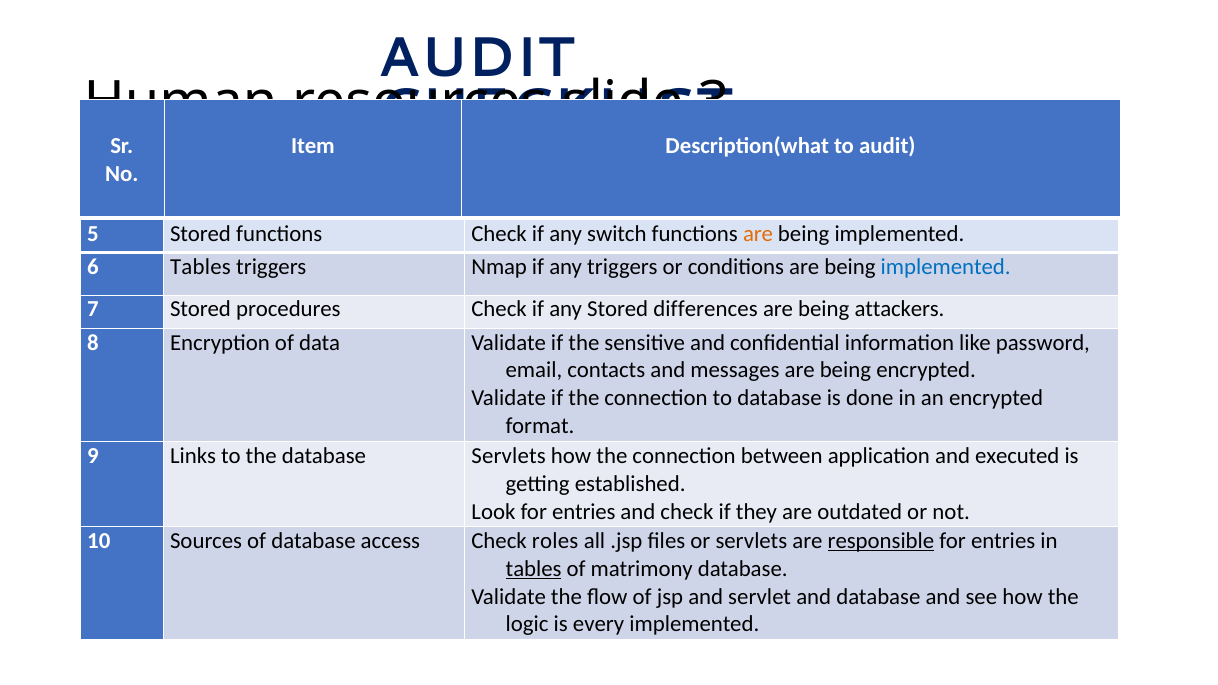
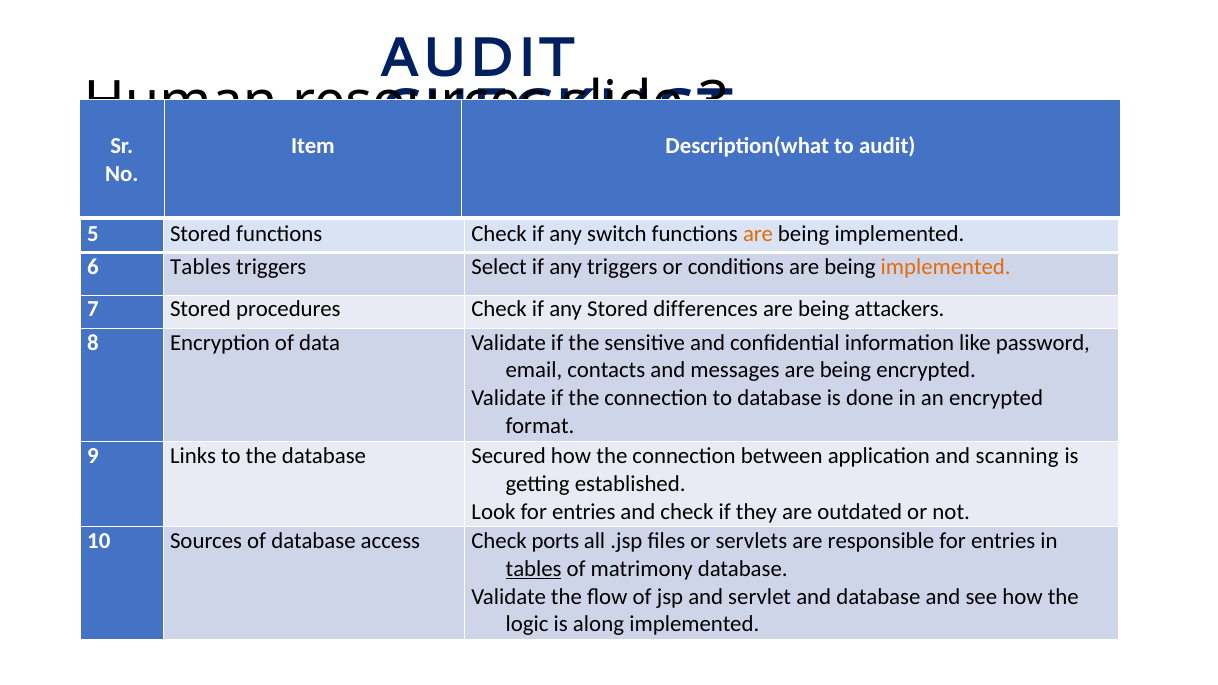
Nmap: Nmap -> Select
implemented at (946, 267) colour: blue -> orange
database Servlets: Servlets -> Secured
executed: executed -> scanning
roles: roles -> ports
responsible underline: present -> none
every: every -> along
